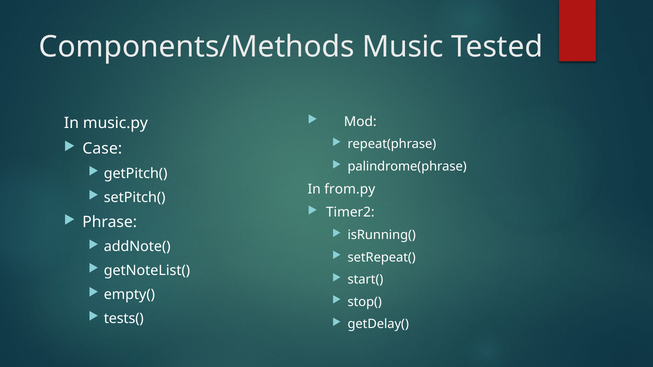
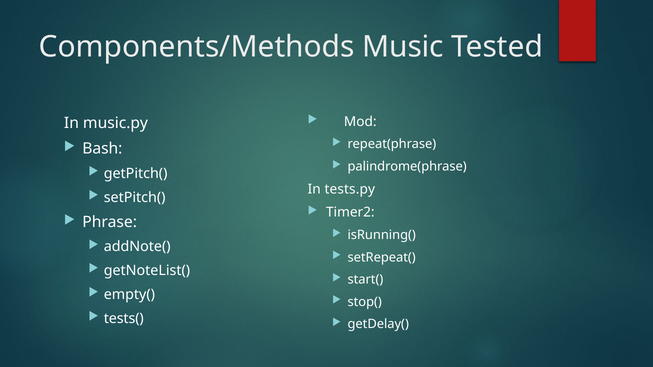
Case: Case -> Bash
from.py: from.py -> tests.py
